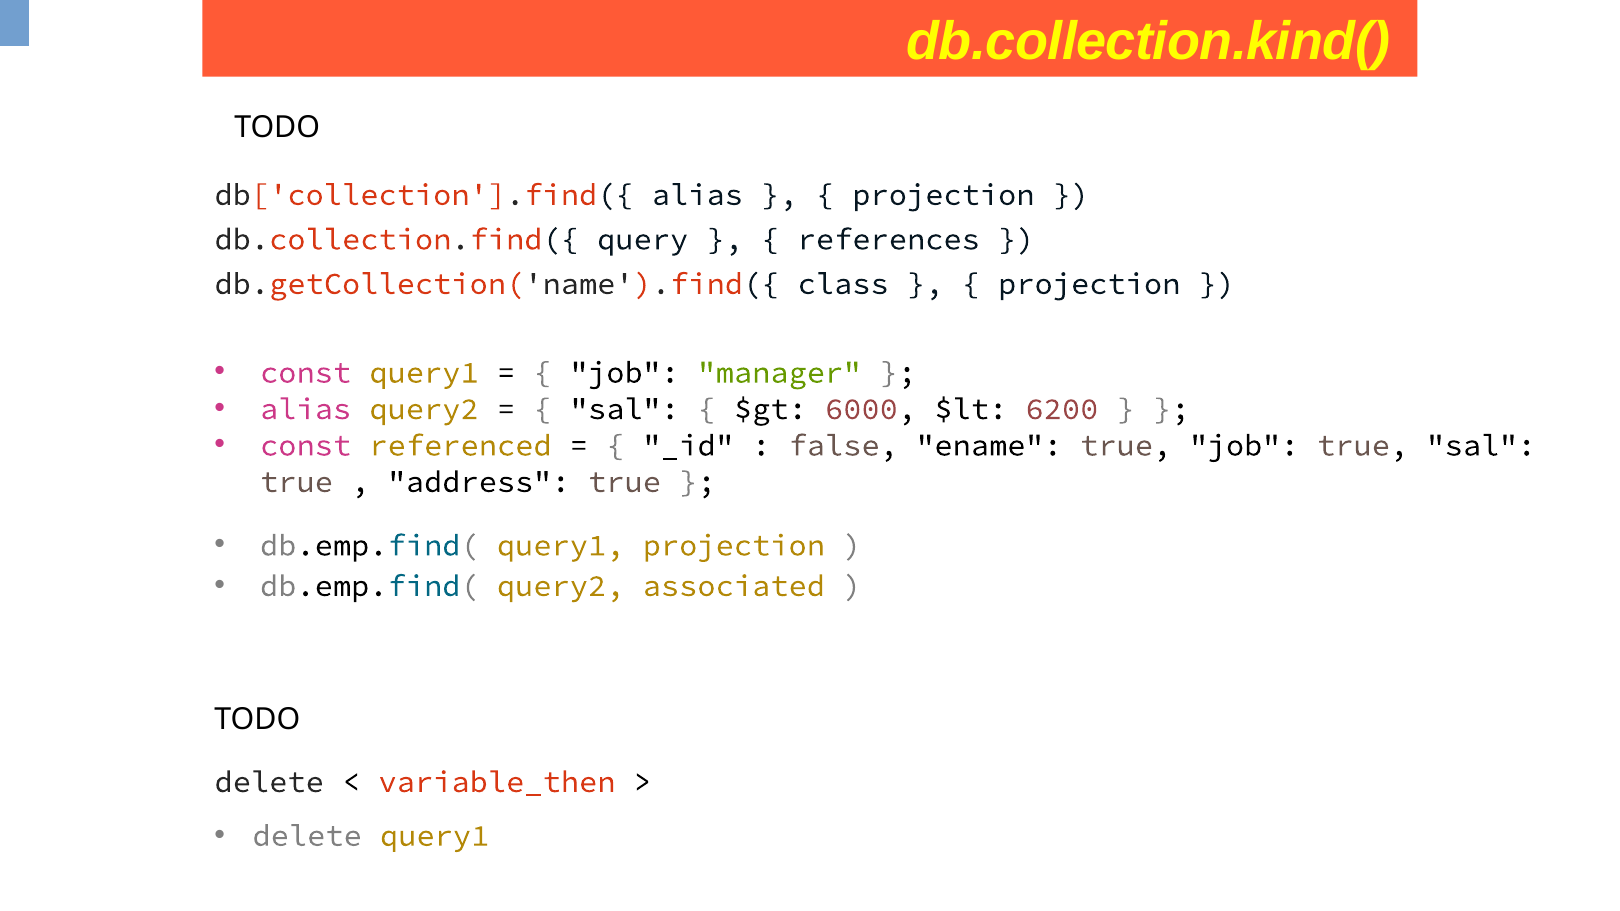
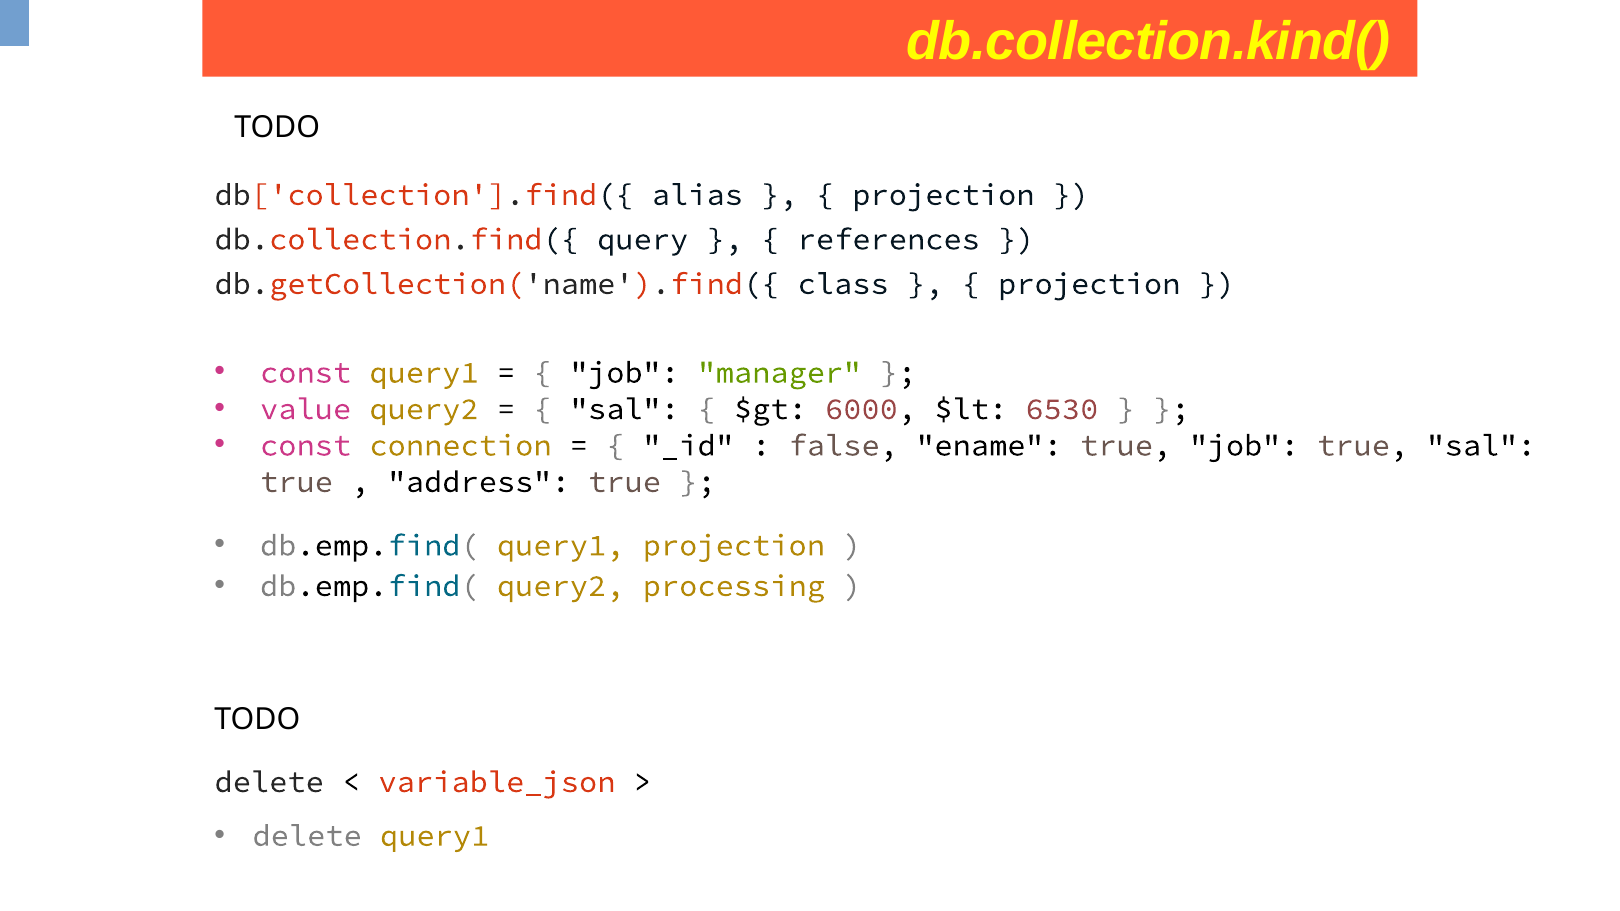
alias at (306, 409): alias -> value
6200: 6200 -> 6530
referenced: referenced -> connection
associated: associated -> processing
variable_then: variable_then -> variable_json
